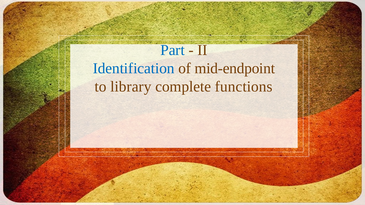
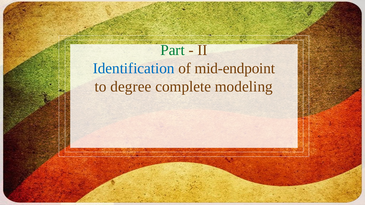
Part colour: blue -> green
library: library -> degree
functions: functions -> modeling
